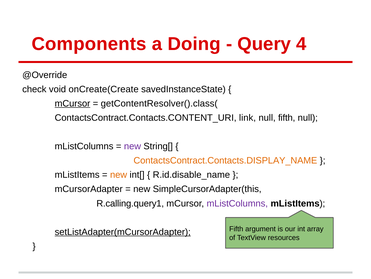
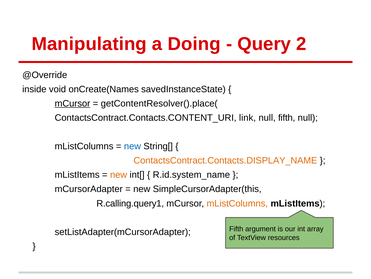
Components: Components -> Manipulating
4: 4 -> 2
check: check -> inside
onCreate(Create: onCreate(Create -> onCreate(Names
getContentResolver().class(: getContentResolver().class( -> getContentResolver().place(
new at (132, 146) colour: purple -> blue
R.id.disable_name: R.id.disable_name -> R.id.system_name
mListColumns at (237, 203) colour: purple -> orange
setListAdapter(mCursorAdapter underline: present -> none
